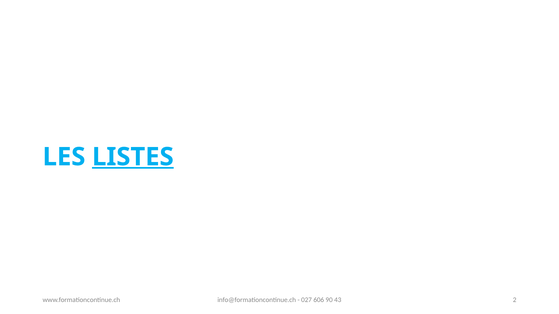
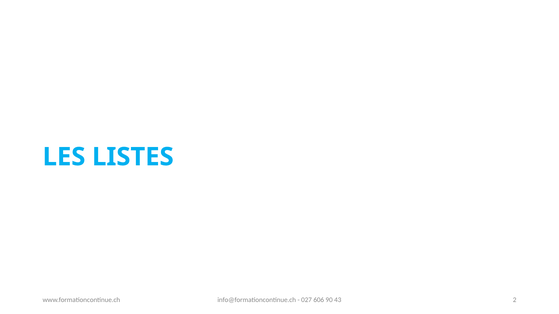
LISTES underline: present -> none
